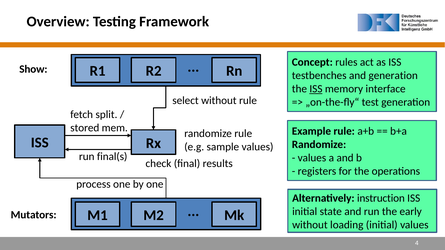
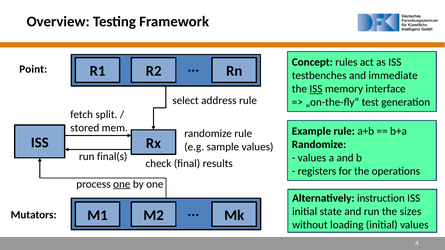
Show: Show -> Point
and generation: generation -> immediate
select without: without -> address
one at (122, 184) underline: none -> present
early: early -> sizes
